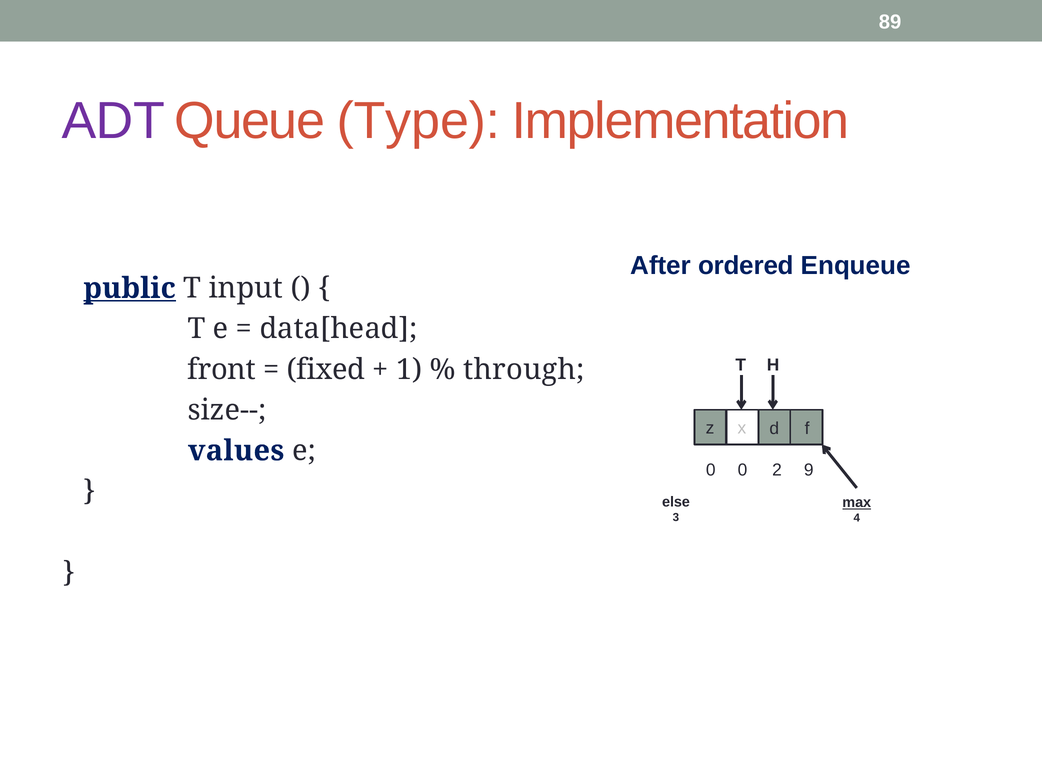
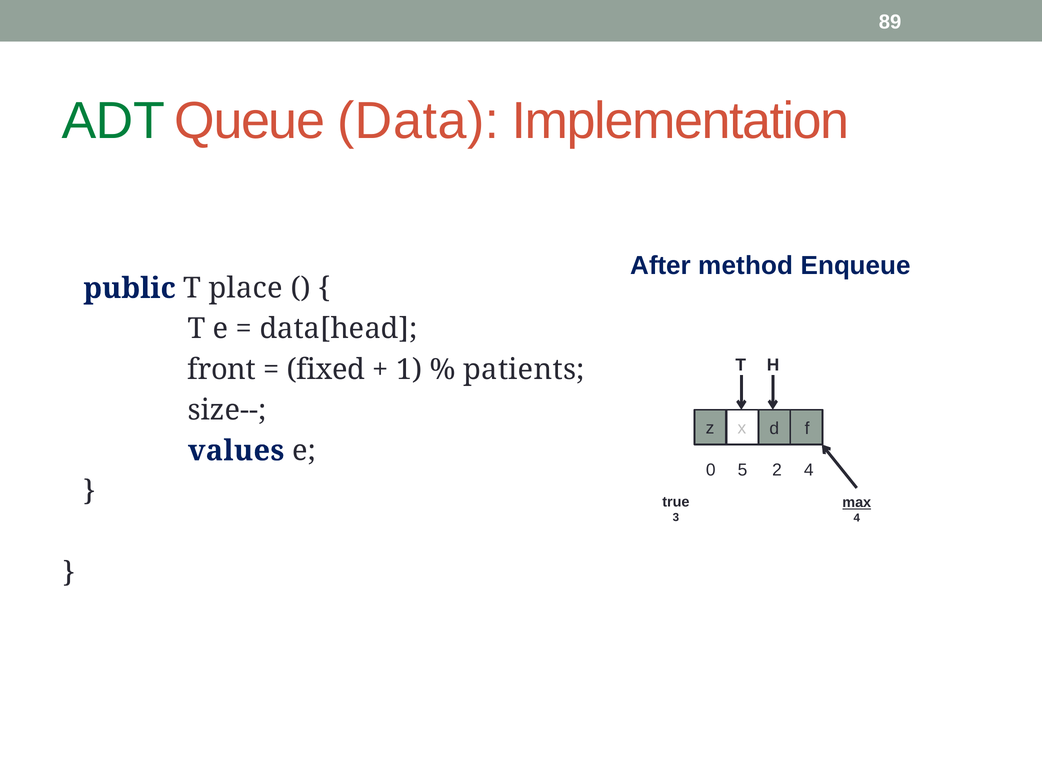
ADT colour: purple -> green
Type: Type -> Data
ordered: ordered -> method
public underline: present -> none
input: input -> place
through: through -> patients
0 0: 0 -> 5
2 9: 9 -> 4
else: else -> true
